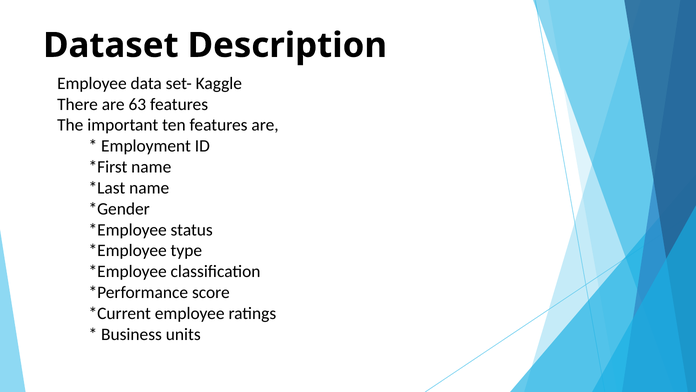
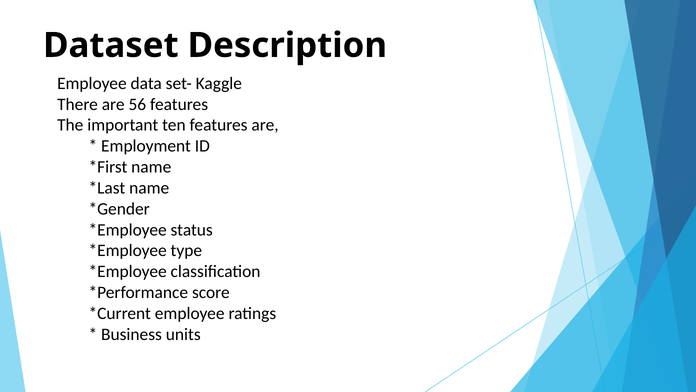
63: 63 -> 56
